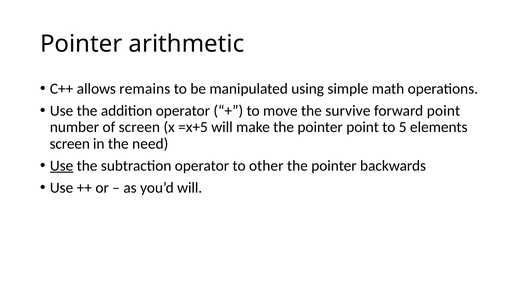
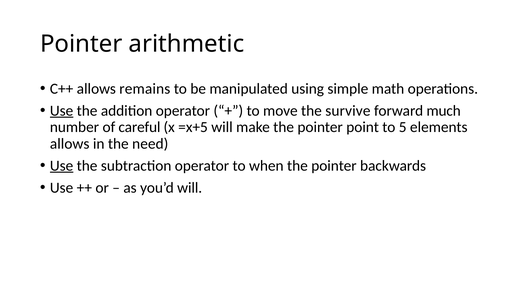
Use at (62, 111) underline: none -> present
forward point: point -> much
of screen: screen -> careful
screen at (70, 144): screen -> allows
other: other -> when
